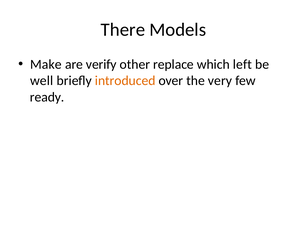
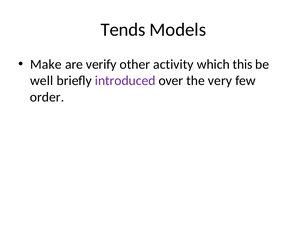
There: There -> Tends
replace: replace -> activity
left: left -> this
introduced colour: orange -> purple
ready: ready -> order
